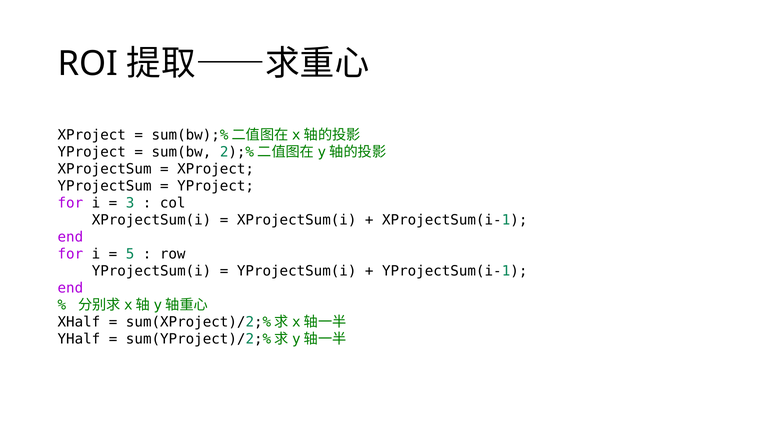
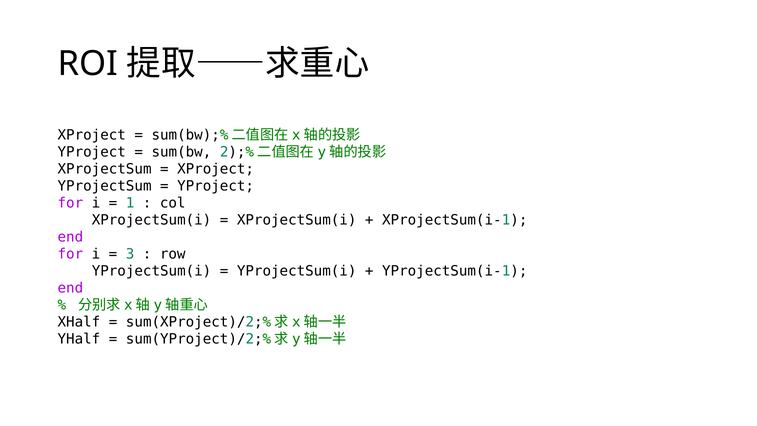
3: 3 -> 1
5: 5 -> 3
